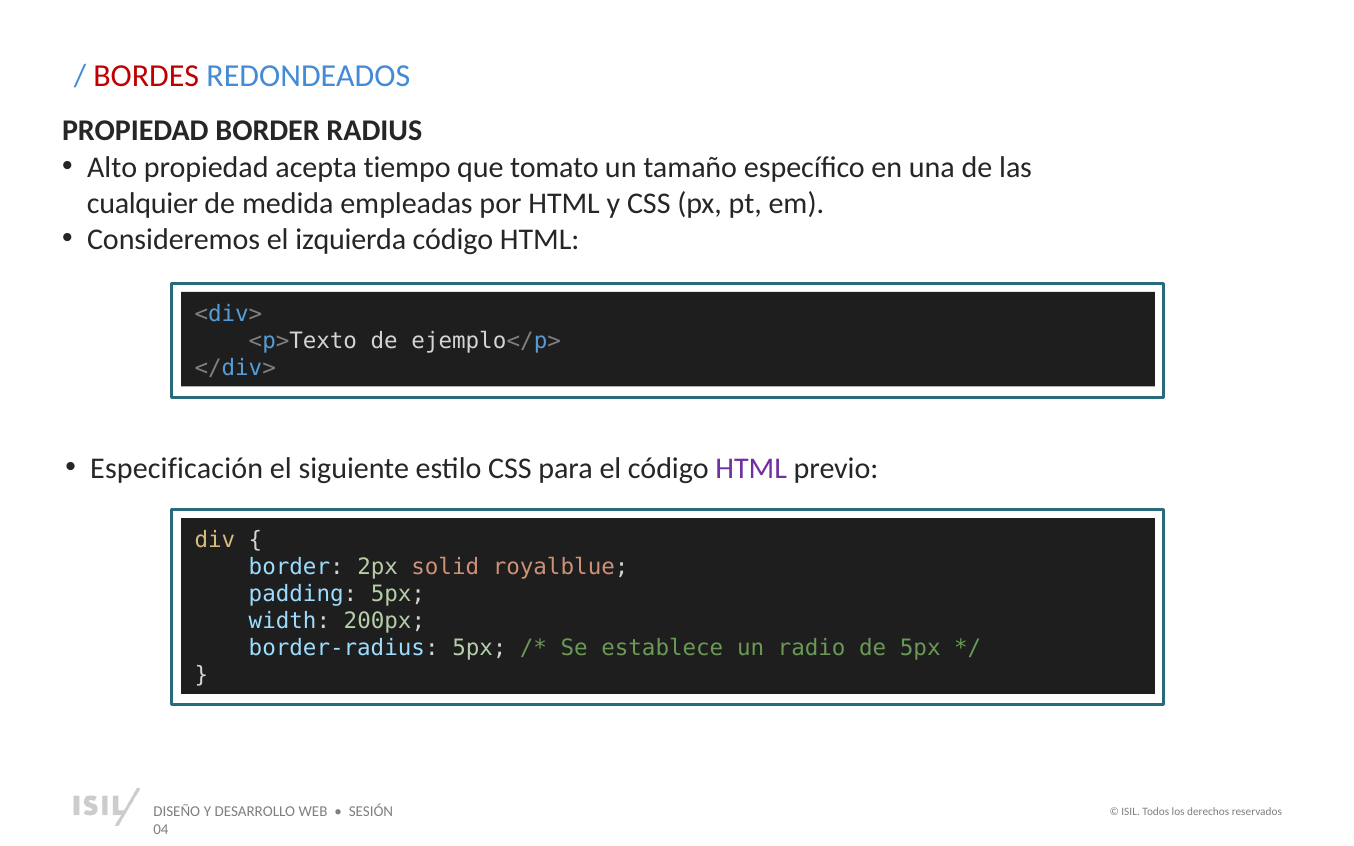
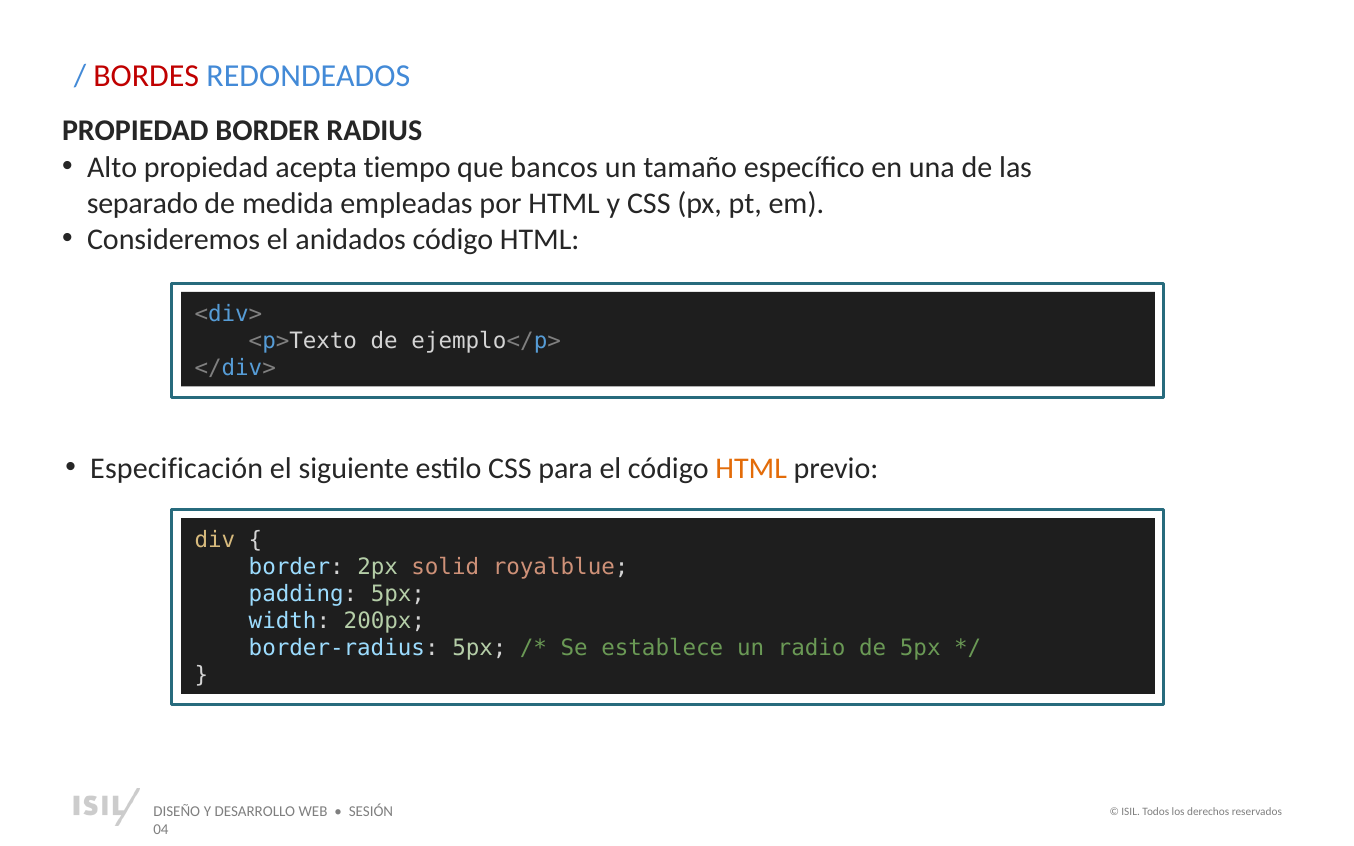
tomato: tomato -> bancos
cualquier: cualquier -> separado
izquierda: izquierda -> anidados
HTML at (751, 469) colour: purple -> orange
